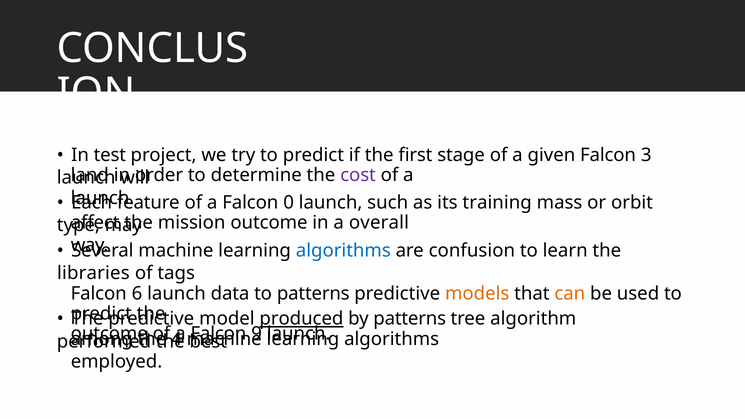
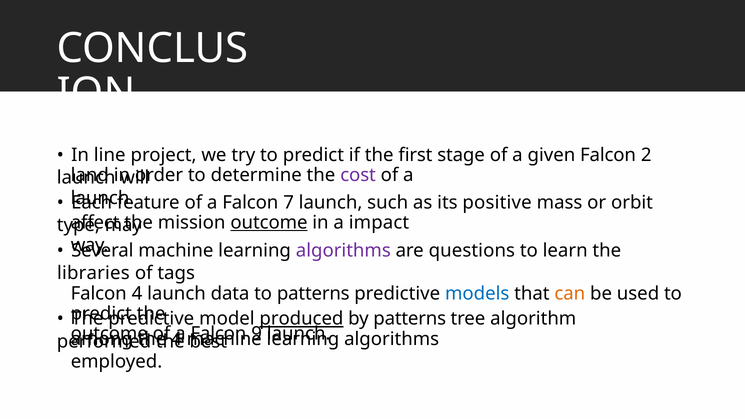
test: test -> line
3: 3 -> 2
0: 0 -> 7
training: training -> positive
outcome at (269, 223) underline: none -> present
overall: overall -> impact
algorithms at (343, 250) colour: blue -> purple
confusion: confusion -> questions
Falcon 6: 6 -> 4
models colour: orange -> blue
